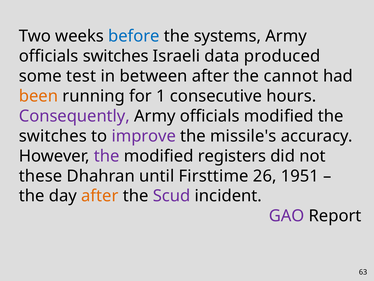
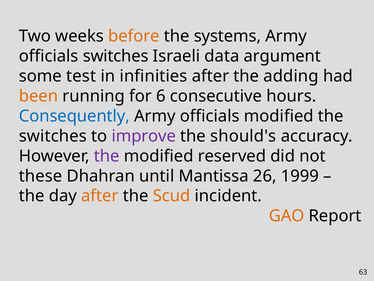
before colour: blue -> orange
produced: produced -> argument
between: between -> infinities
cannot: cannot -> adding
1: 1 -> 6
Consequently colour: purple -> blue
missile's: missile's -> should's
registers: registers -> reserved
Firsttime: Firsttime -> Mantissa
1951: 1951 -> 1999
Scud colour: purple -> orange
GAO colour: purple -> orange
